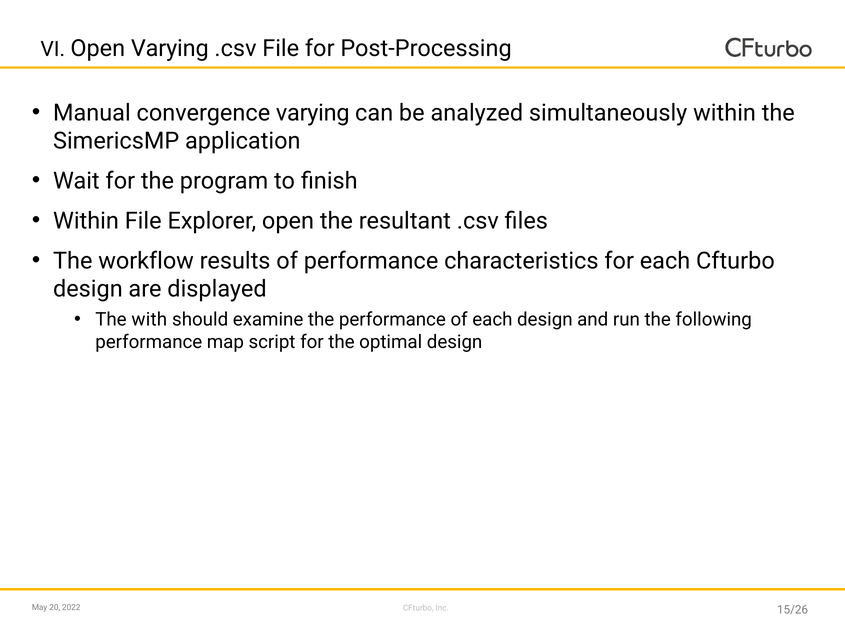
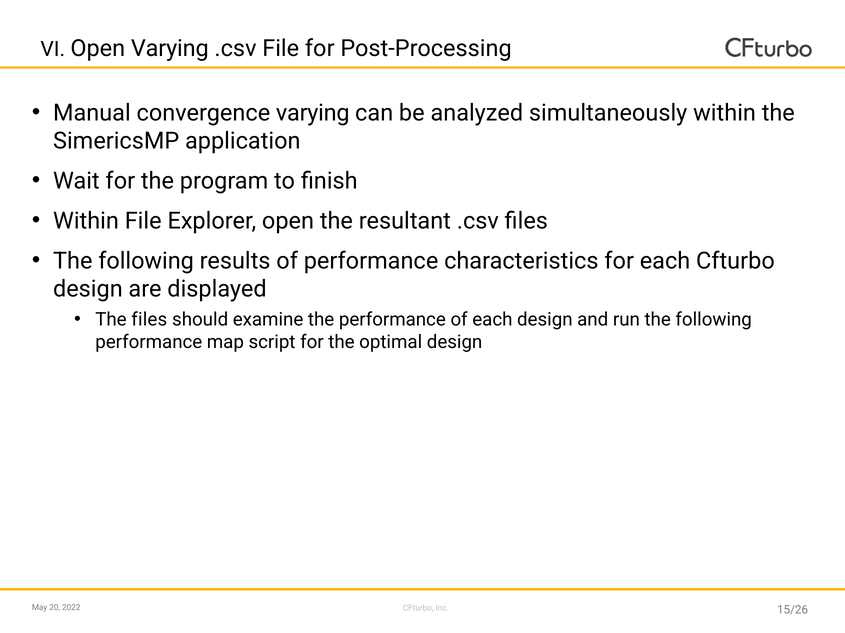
workflow at (146, 261): workflow -> following
The with: with -> files
